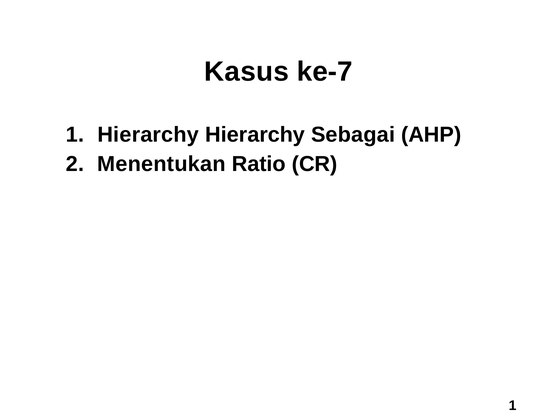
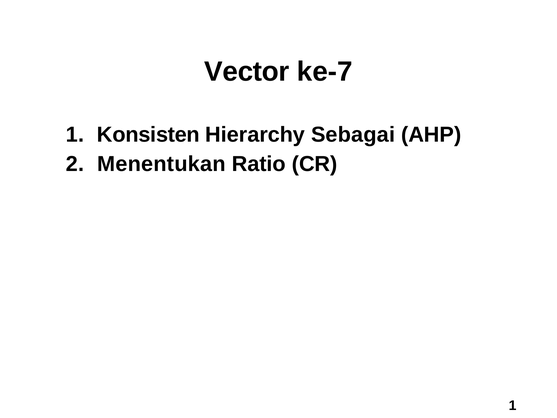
Kasus: Kasus -> Vector
Hierarchy at (148, 135): Hierarchy -> Konsisten
